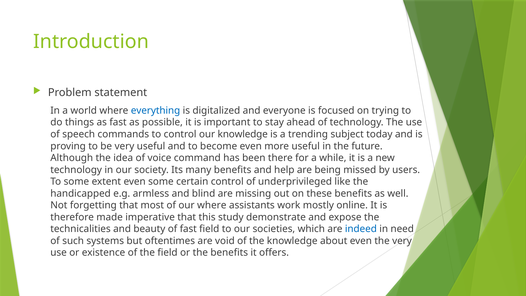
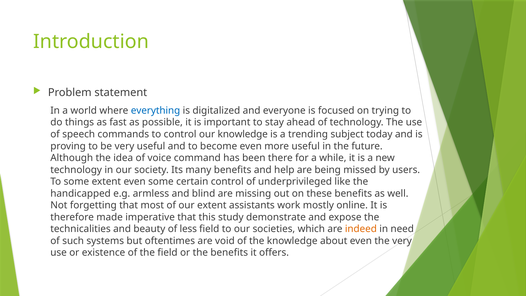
our where: where -> extent
of fast: fast -> less
indeed colour: blue -> orange
